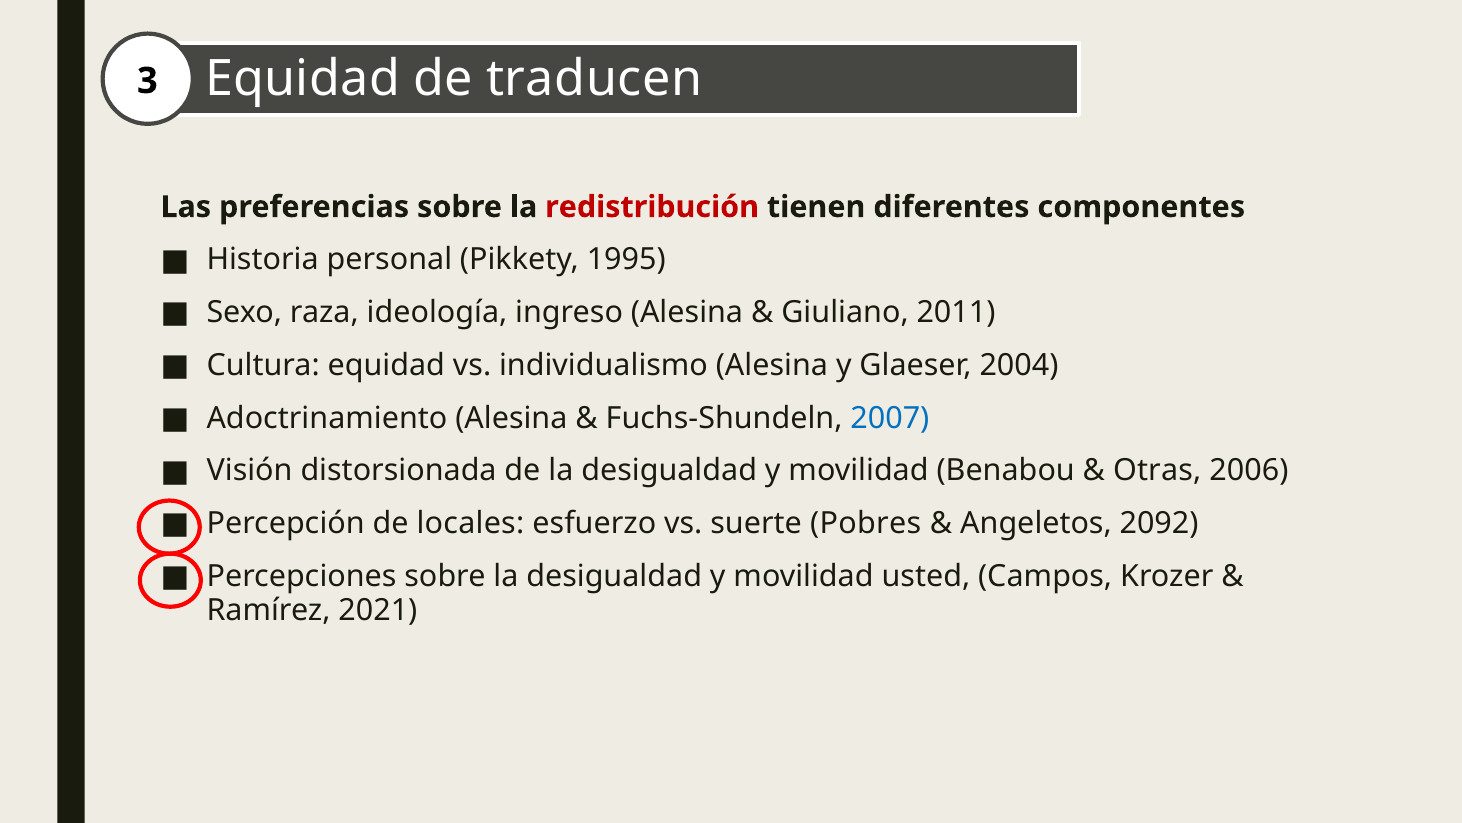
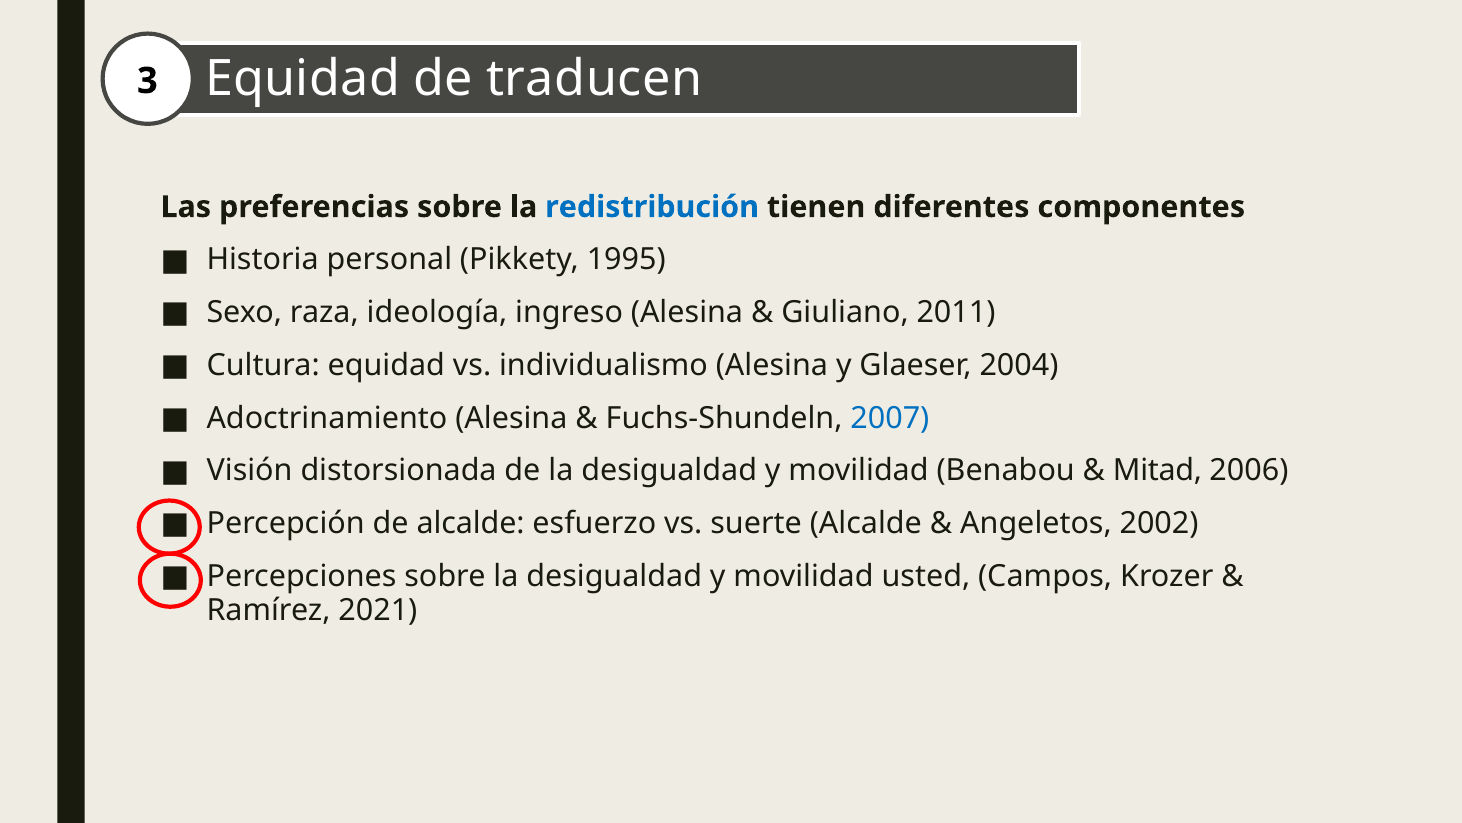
redistribución colour: red -> blue
Otras: Otras -> Mitad
de locales: locales -> alcalde
suerte Pobres: Pobres -> Alcalde
2092: 2092 -> 2002
